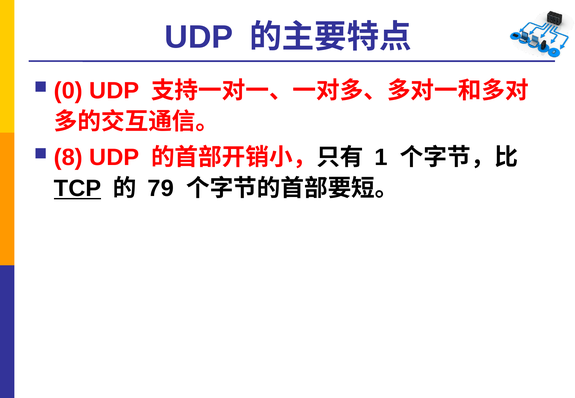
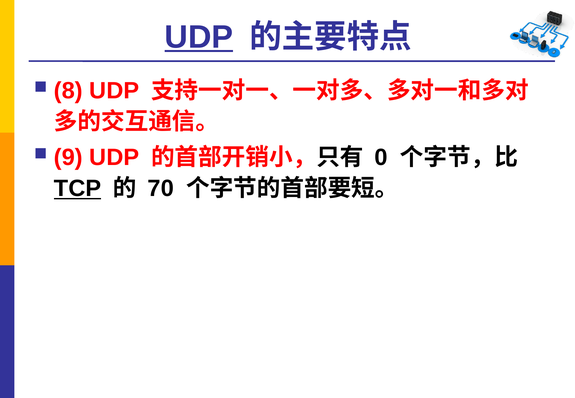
UDP at (199, 37) underline: none -> present
0: 0 -> 8
8: 8 -> 9
1: 1 -> 0
79: 79 -> 70
